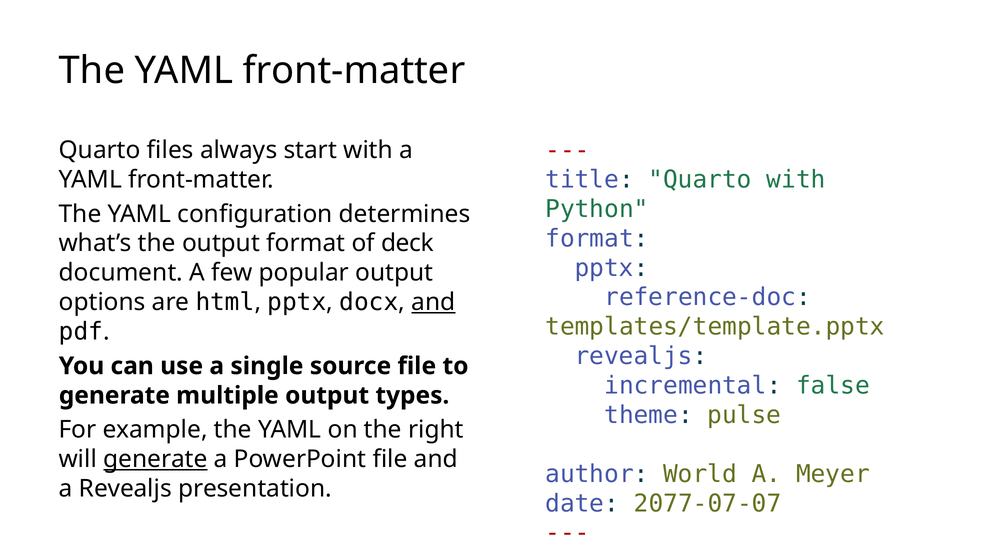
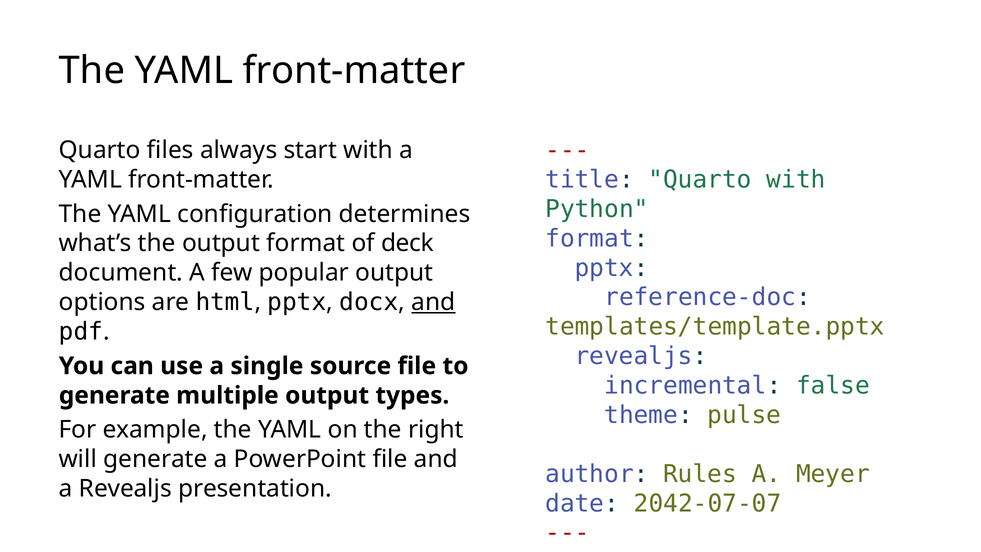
generate at (155, 459) underline: present -> none
World: World -> Rules
2077-07-07: 2077-07-07 -> 2042-07-07
